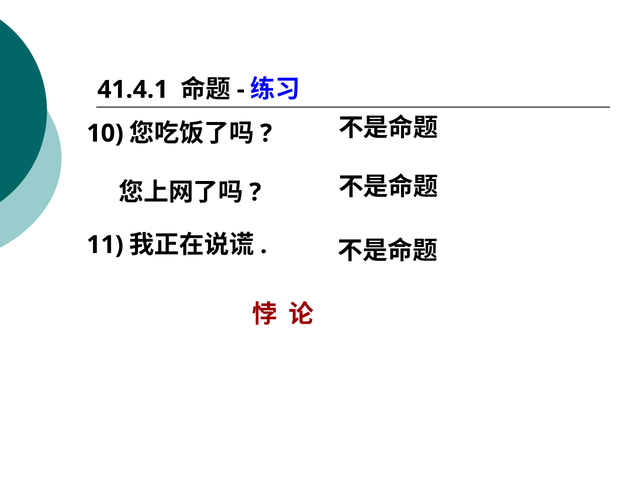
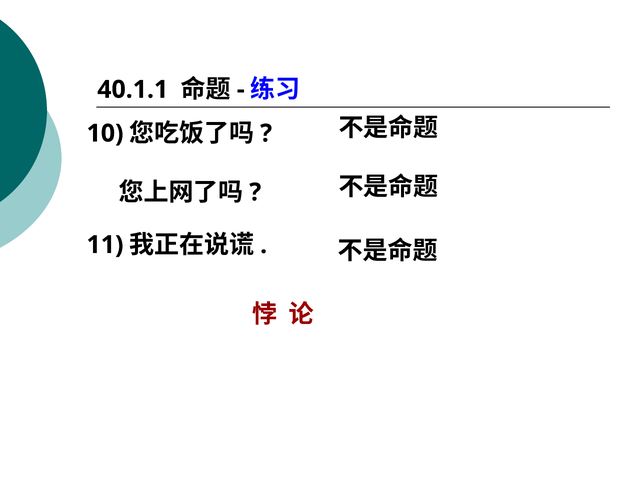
41.4.1: 41.4.1 -> 40.1.1
